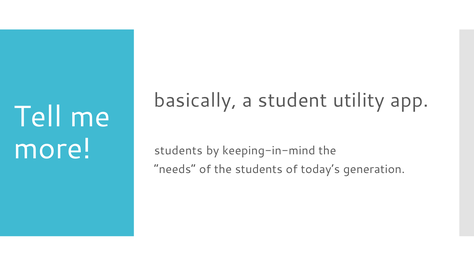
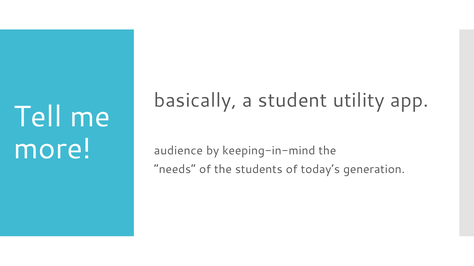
students at (178, 151): students -> audience
